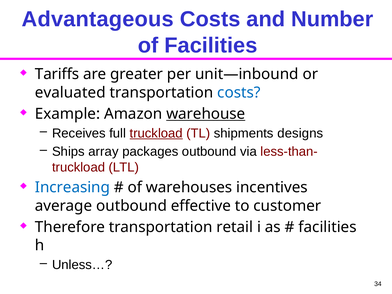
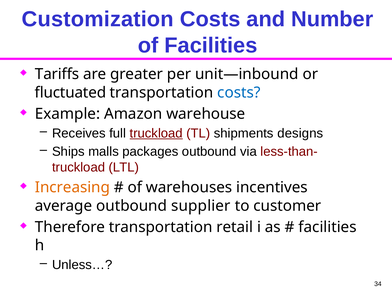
Advantageous: Advantageous -> Customization
evaluated: evaluated -> fluctuated
warehouse underline: present -> none
array: array -> malls
Increasing colour: blue -> orange
effective: effective -> supplier
